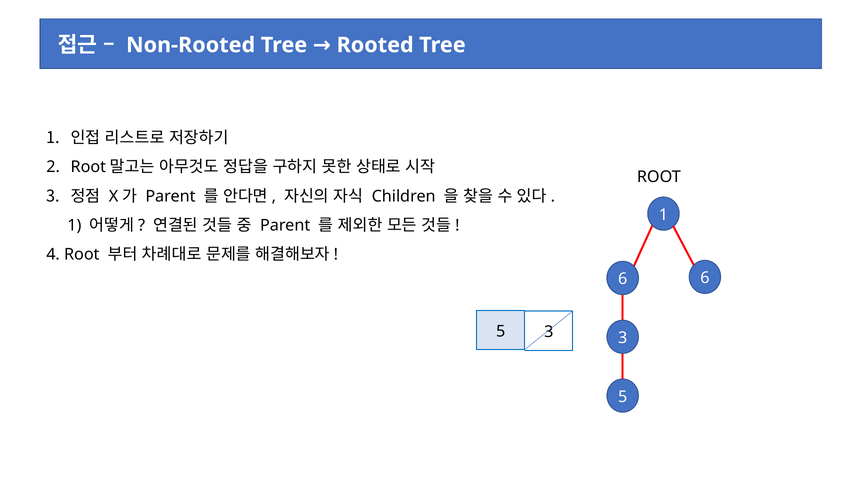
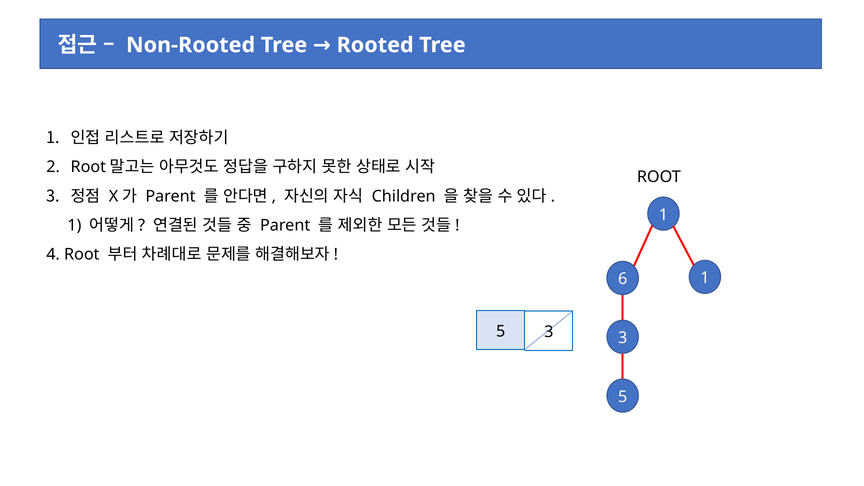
6 at (705, 278): 6 -> 1
